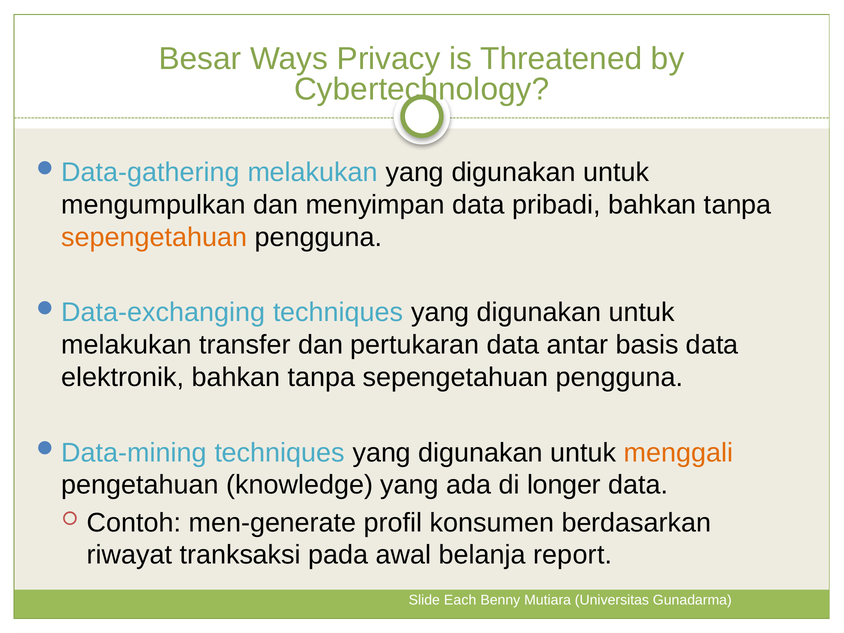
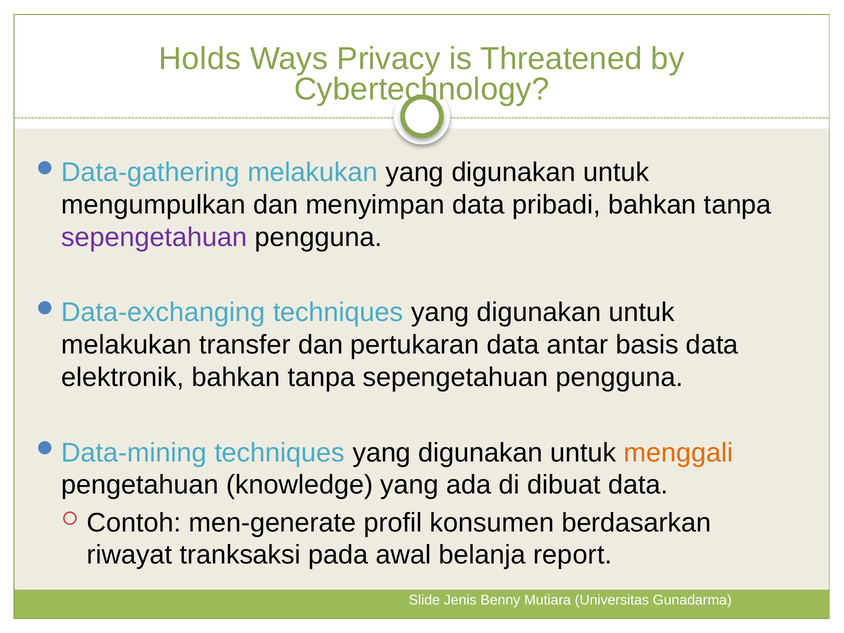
Besar: Besar -> Holds
sepengetahuan at (154, 237) colour: orange -> purple
longer: longer -> dibuat
Each: Each -> Jenis
